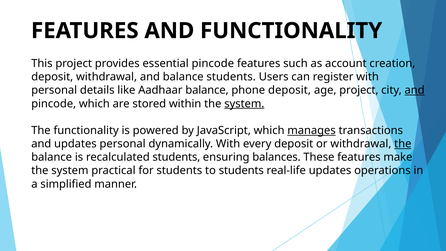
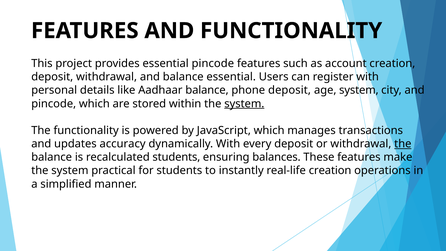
balance students: students -> essential
age project: project -> system
and at (415, 90) underline: present -> none
manages underline: present -> none
updates personal: personal -> accuracy
to students: students -> instantly
real-life updates: updates -> creation
